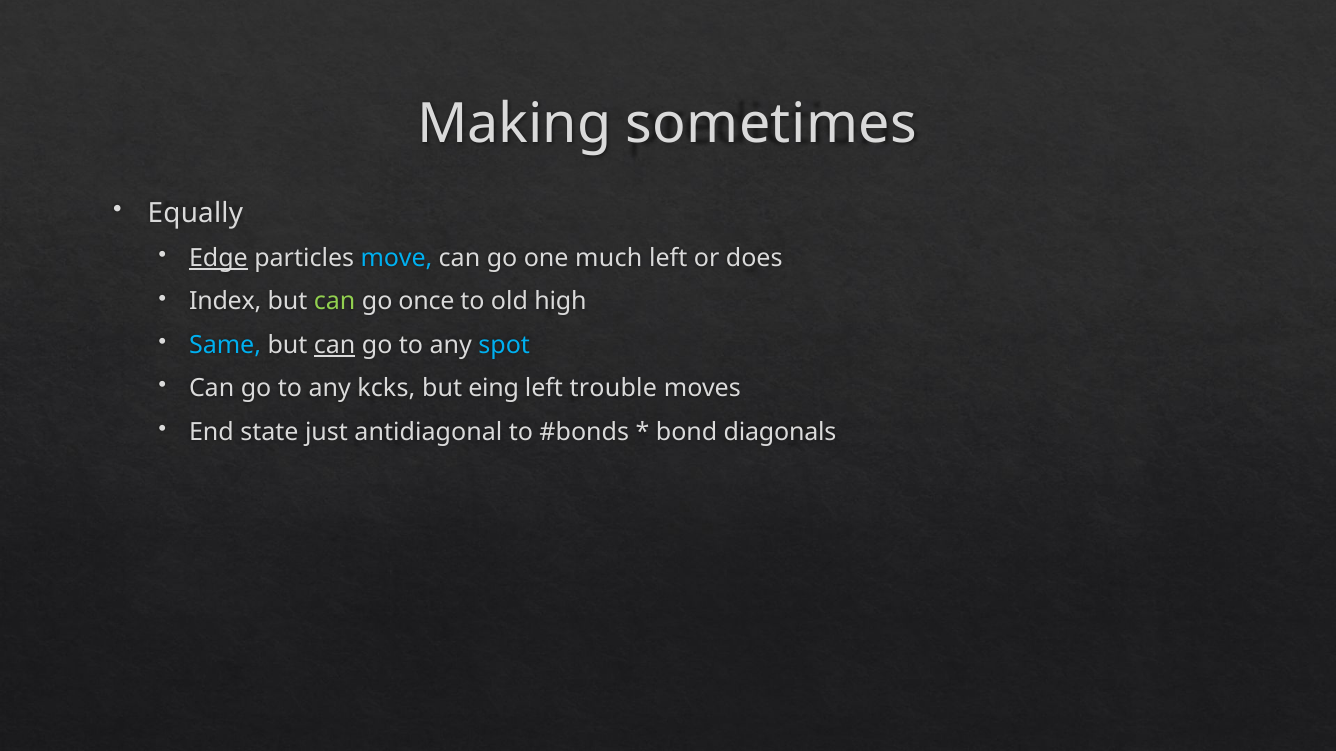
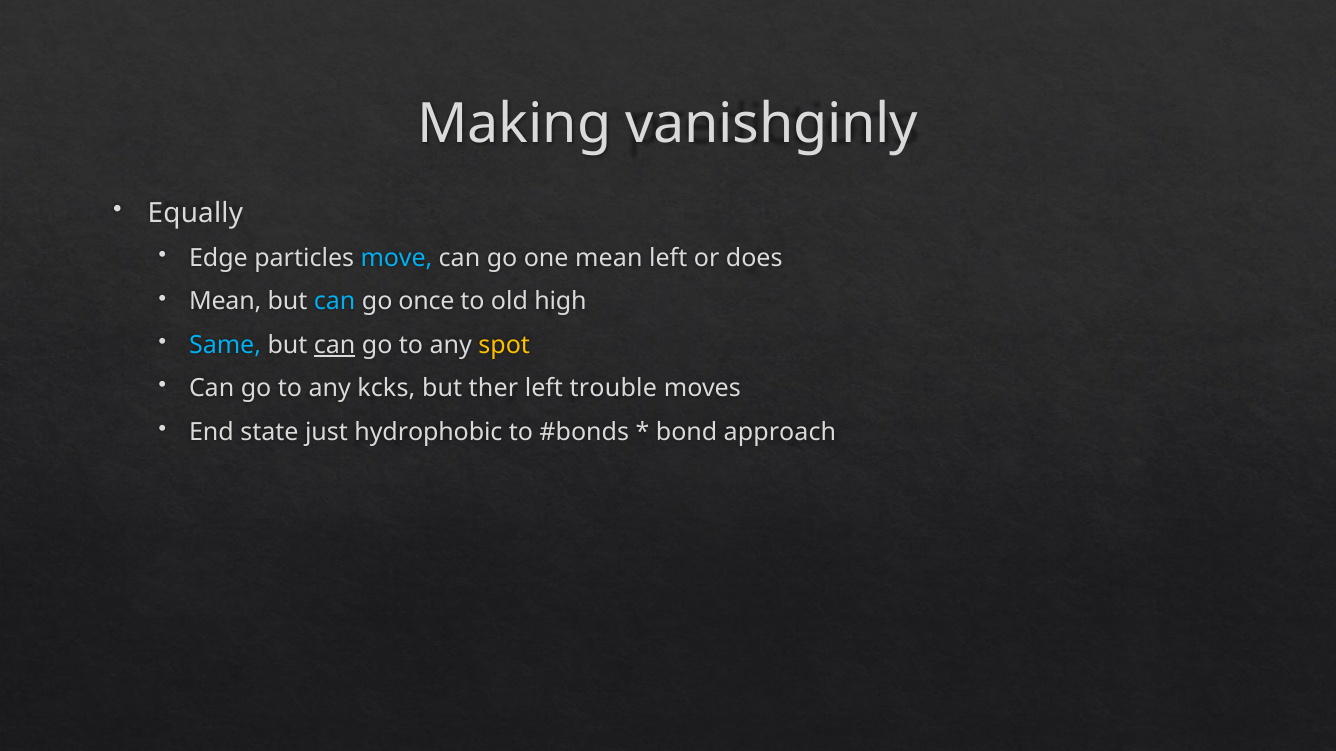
sometimes: sometimes -> vanishginly
Edge underline: present -> none
one much: much -> mean
Index at (225, 302): Index -> Mean
can at (335, 302) colour: light green -> light blue
spot colour: light blue -> yellow
eing: eing -> ther
antidiagonal: antidiagonal -> hydrophobic
diagonals: diagonals -> approach
